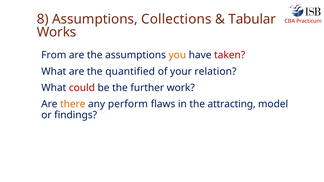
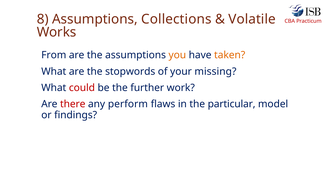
Tabular: Tabular -> Volatile
taken colour: red -> orange
quantified: quantified -> stopwords
relation: relation -> missing
there colour: orange -> red
attracting: attracting -> particular
